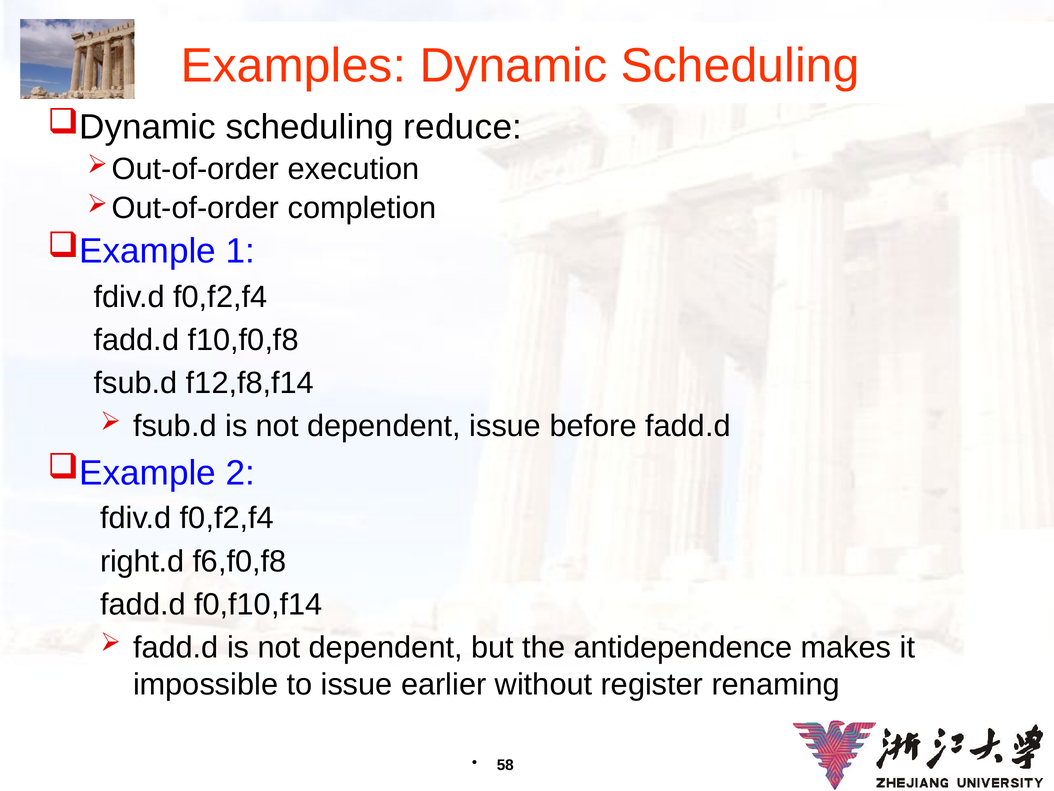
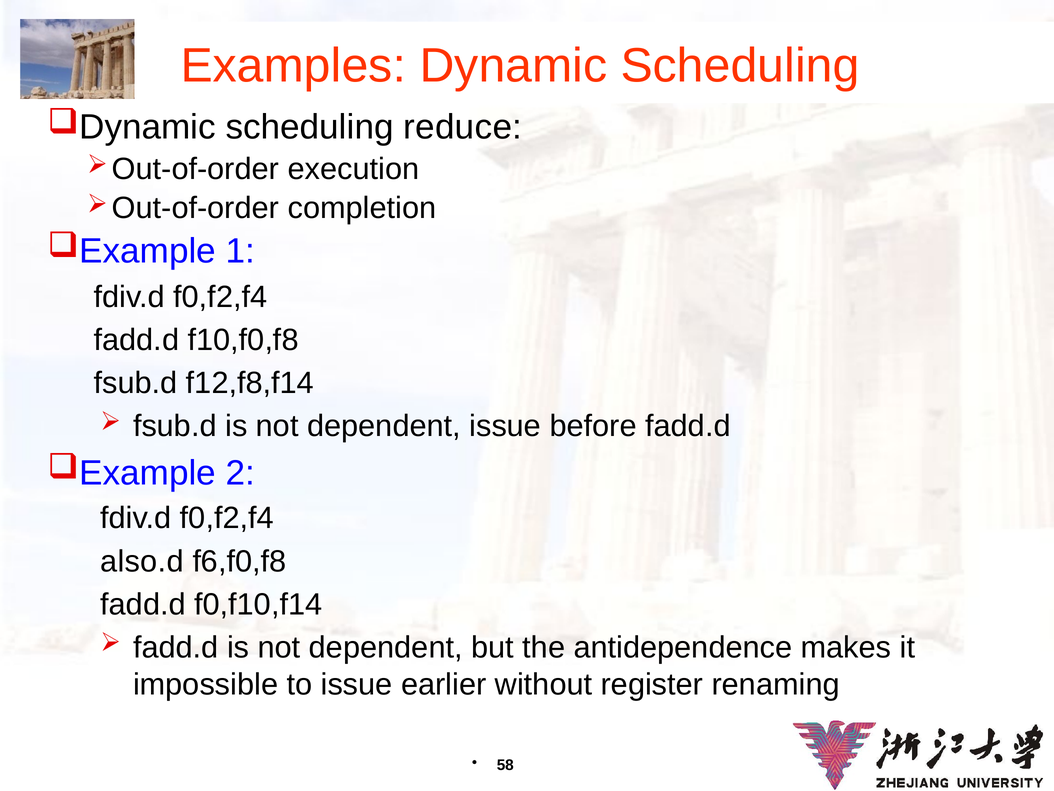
right.d: right.d -> also.d
